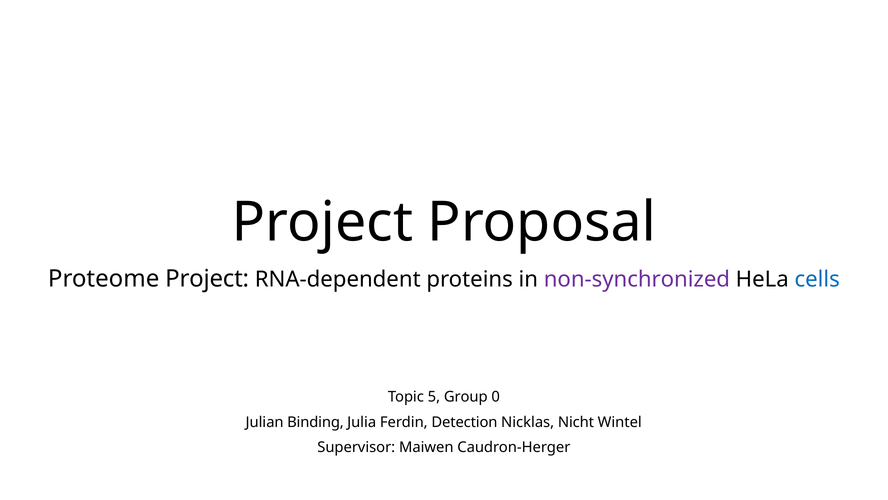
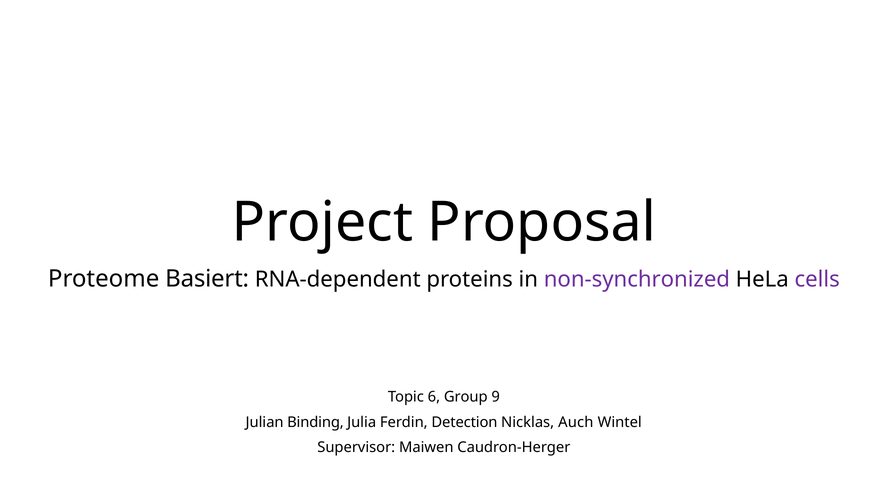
Proteome Project: Project -> Basiert
cells colour: blue -> purple
5: 5 -> 6
0: 0 -> 9
Nicht: Nicht -> Auch
